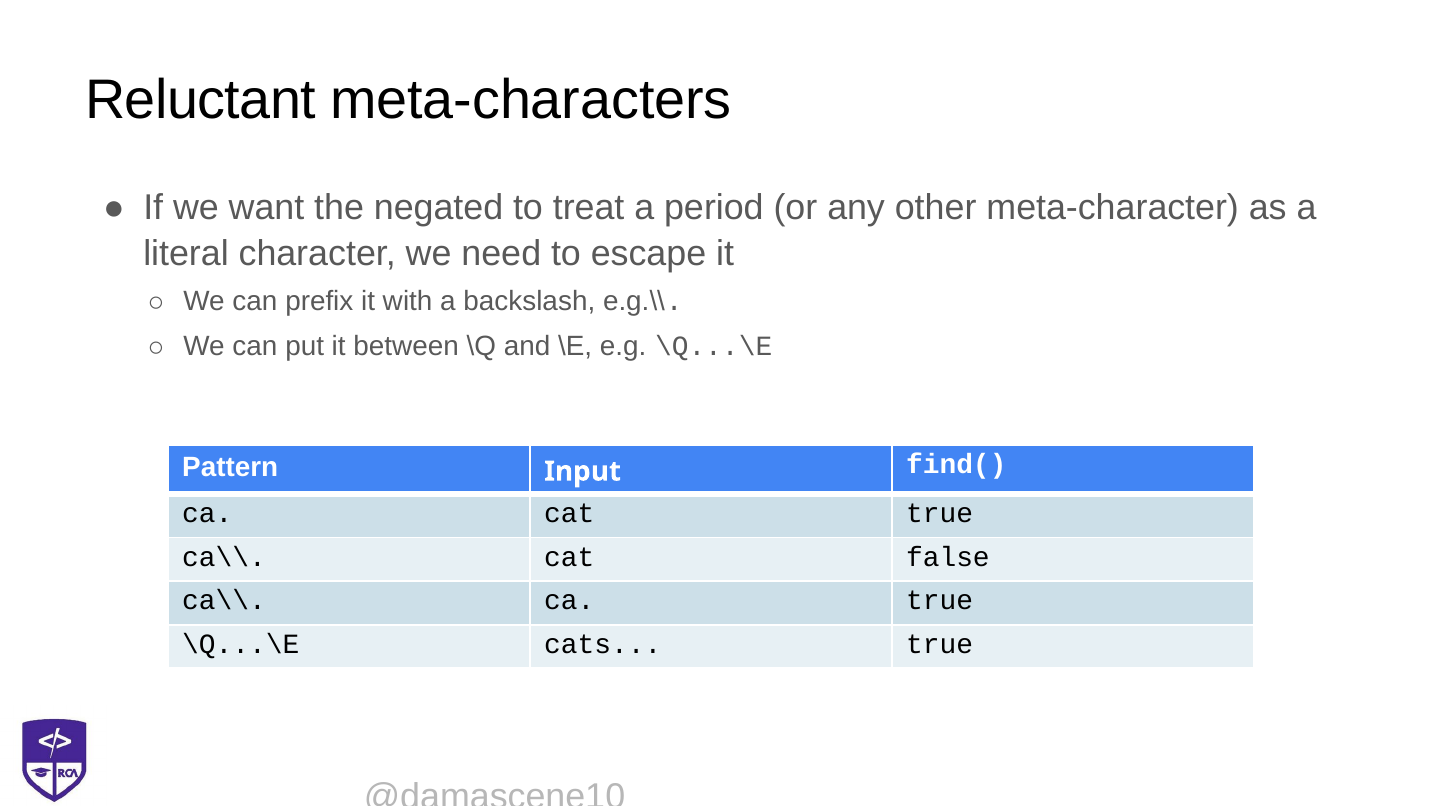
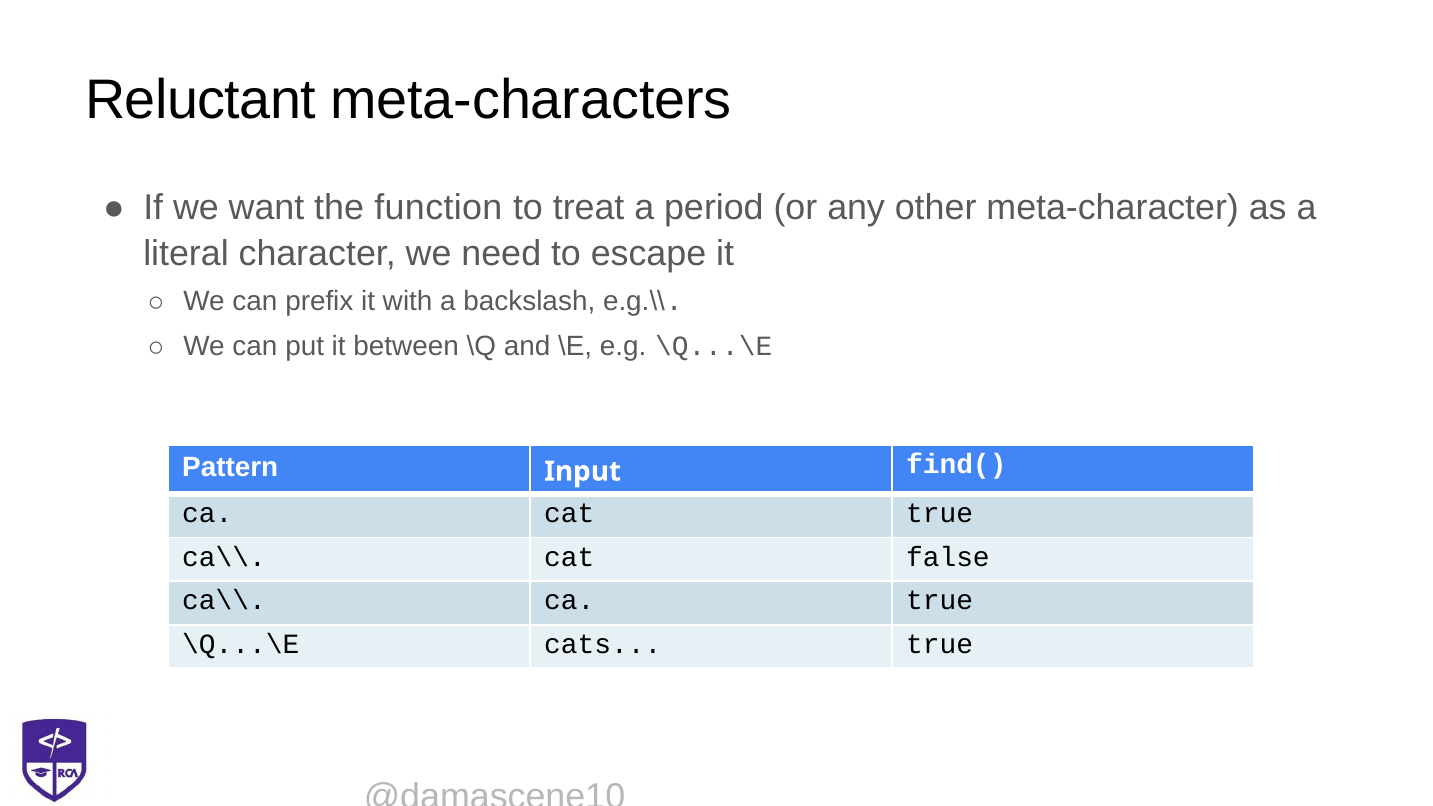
negated: negated -> function
